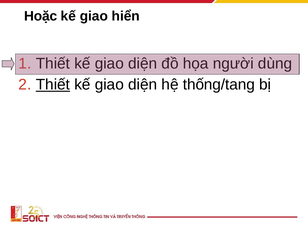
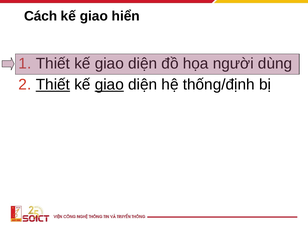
Hoặc: Hoặc -> Cách
giao at (109, 85) underline: none -> present
thống/tang: thống/tang -> thống/định
